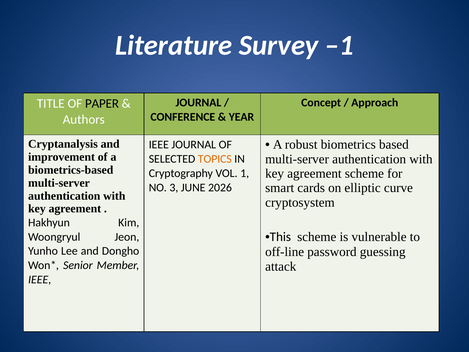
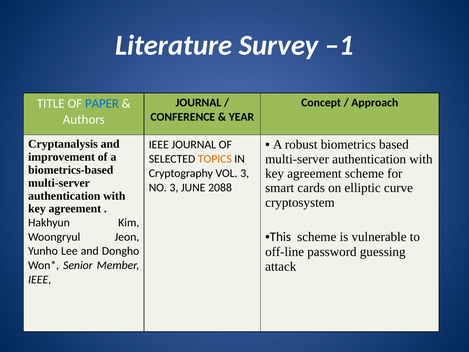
PAPER colour: black -> blue
VOL 1: 1 -> 3
2026: 2026 -> 2088
